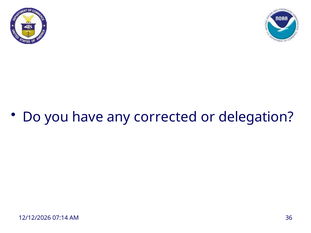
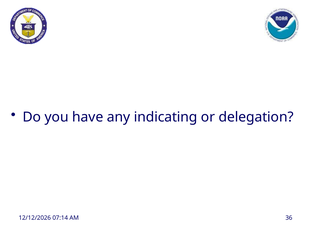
corrected: corrected -> indicating
